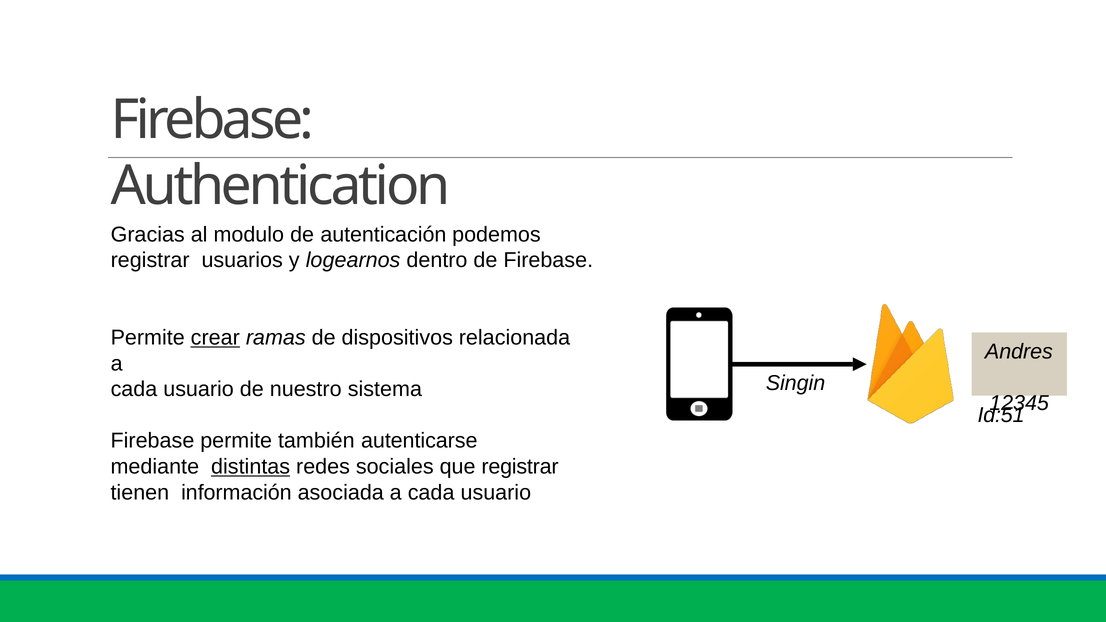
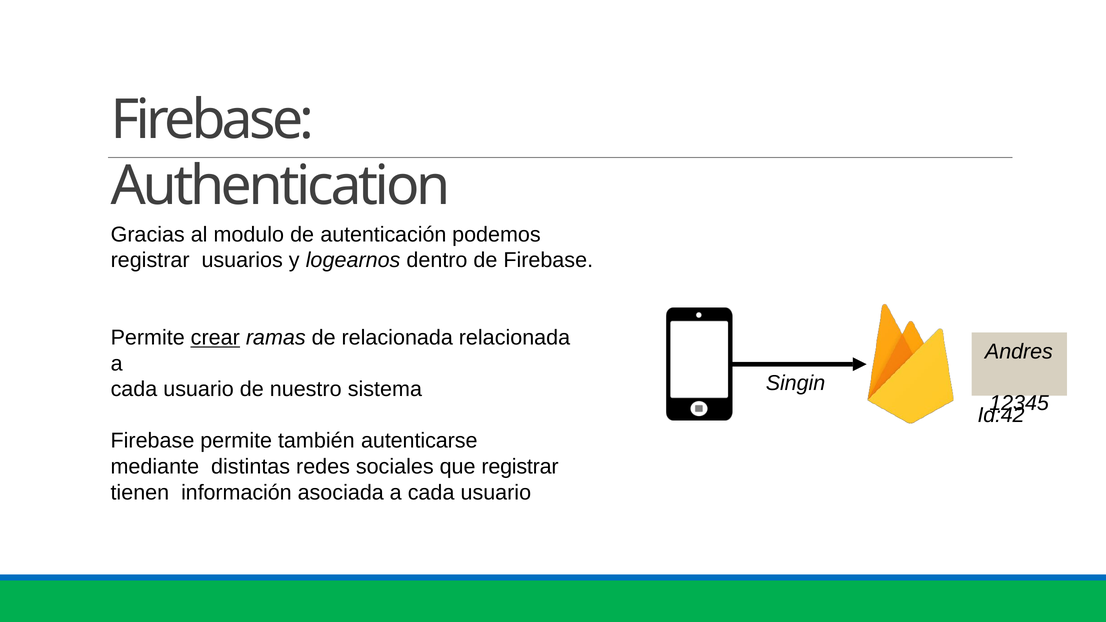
de dispositivos: dispositivos -> relacionada
Id:51: Id:51 -> Id:42
distintas underline: present -> none
